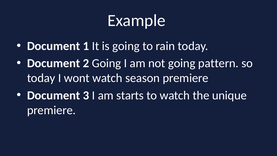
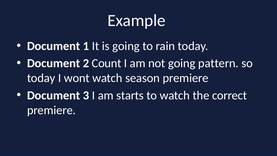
2 Going: Going -> Count
unique: unique -> correct
